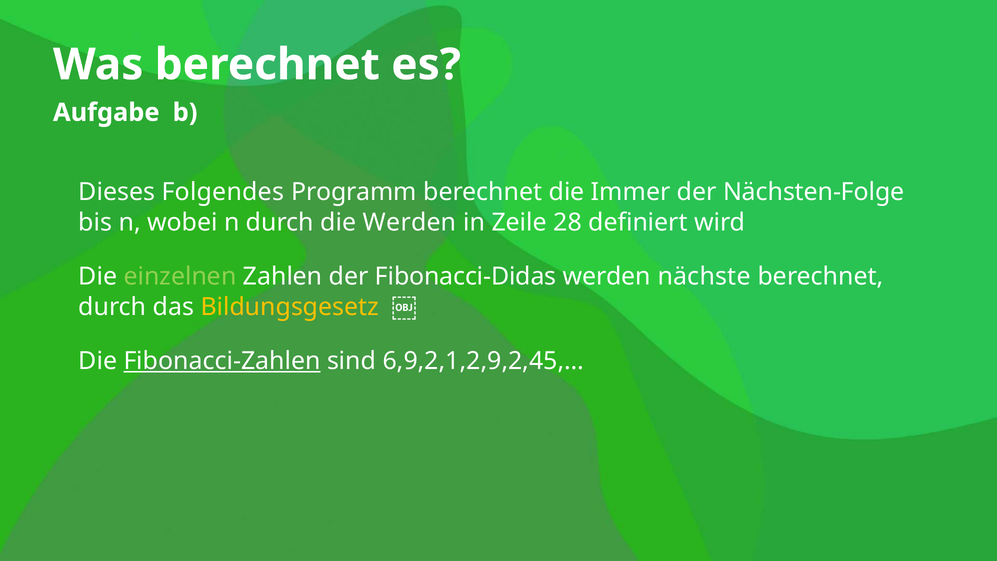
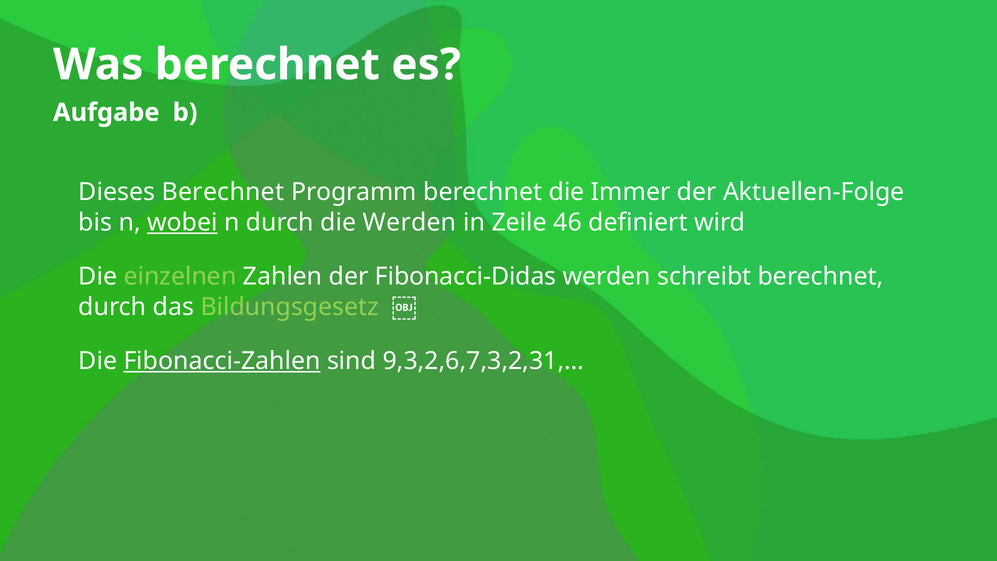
Dieses Folgendes: Folgendes -> Berechnet
Nächsten-Folge: Nächsten-Folge -> Aktuellen-Folge
wobei underline: none -> present
28: 28 -> 46
nächste: nächste -> schreibt
Bildungsgesetz colour: yellow -> light green
6,9,2,1,2,9,2,45,…: 6,9,2,1,2,9,2,45,… -> 9,3,2,6,7,3,2,31,…
